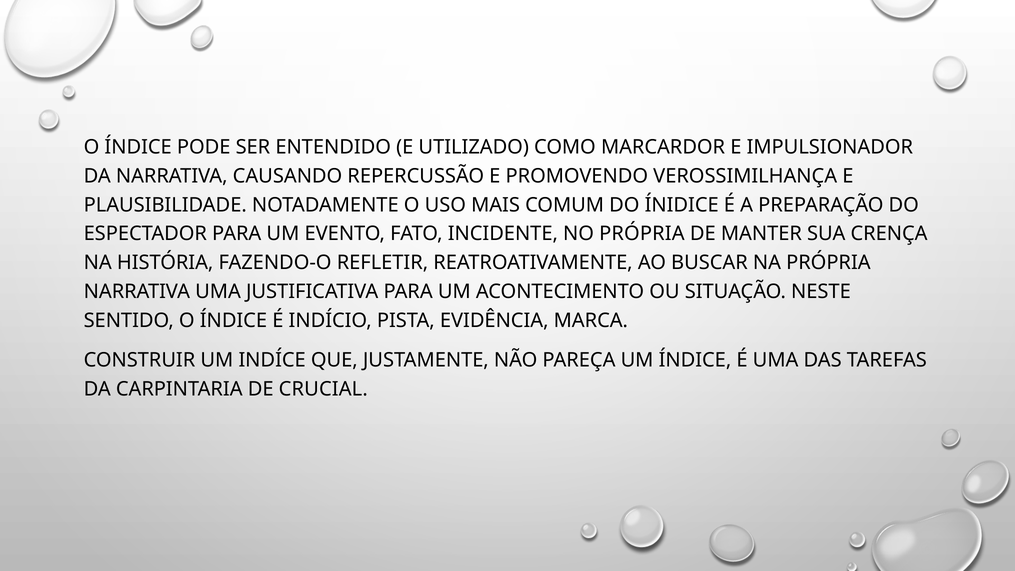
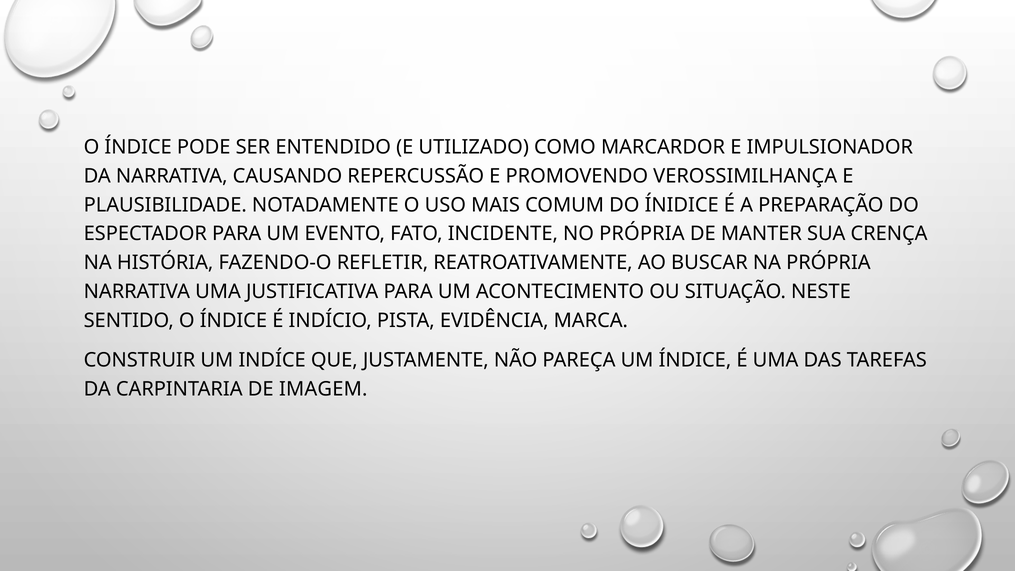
CRUCIAL: CRUCIAL -> IMAGEM
